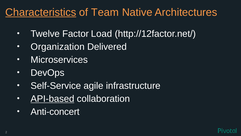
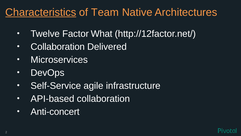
Load: Load -> What
Organization at (58, 47): Organization -> Collaboration
API-based underline: present -> none
